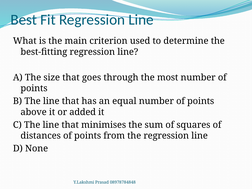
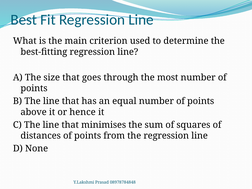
added: added -> hence
